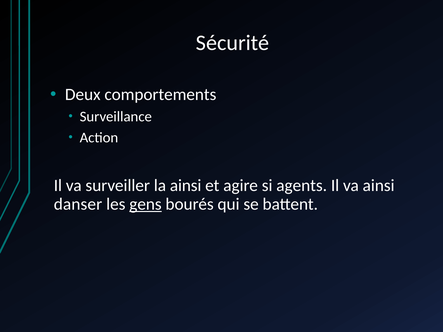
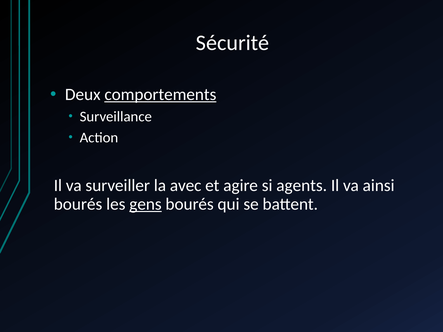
comportements underline: none -> present
la ainsi: ainsi -> avec
danser at (78, 204): danser -> bourés
